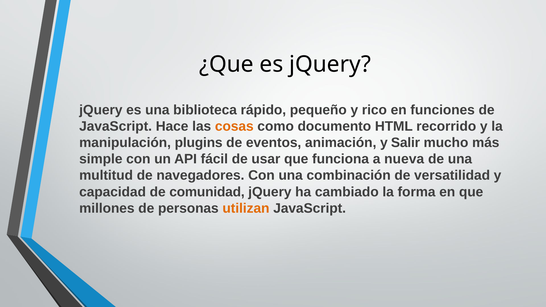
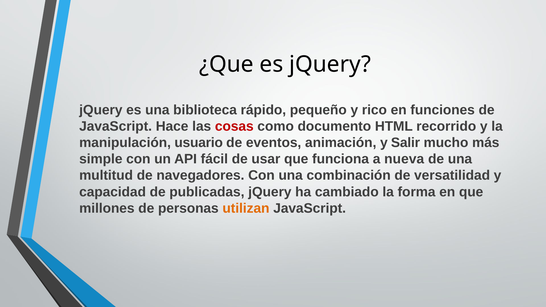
cosas colour: orange -> red
plugins: plugins -> usuario
comunidad: comunidad -> publicadas
